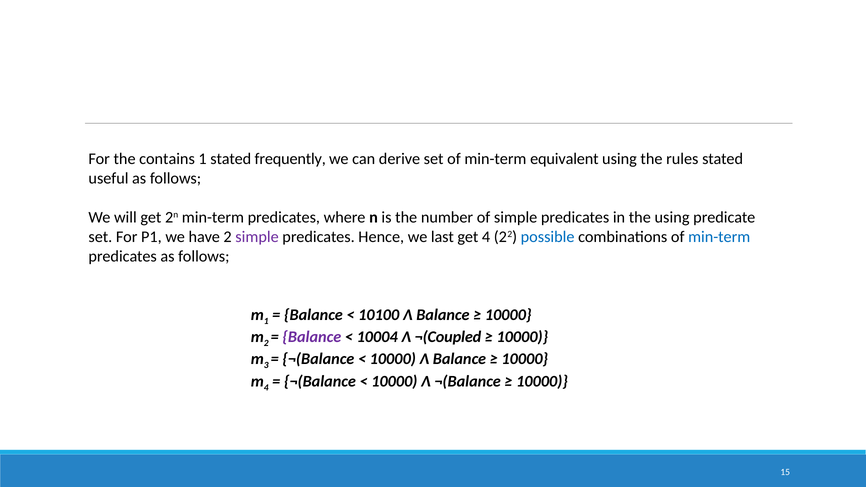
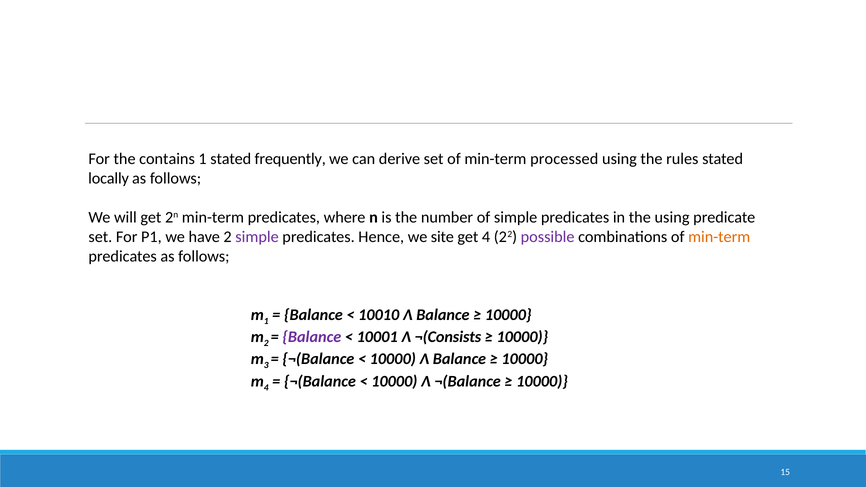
equivalent: equivalent -> processed
useful: useful -> locally
last: last -> site
possible colour: blue -> purple
min-term at (719, 237) colour: blue -> orange
10100: 10100 -> 10010
10004: 10004 -> 10001
¬(Coupled: ¬(Coupled -> ¬(Consists
